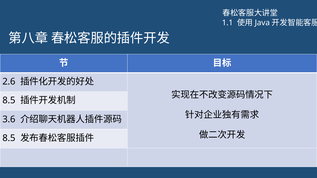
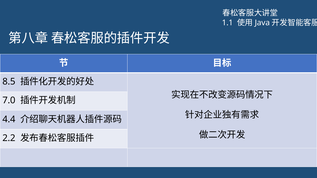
2.6: 2.6 -> 8.5
8.5 at (9, 101): 8.5 -> 7.0
3.6: 3.6 -> 4.4
8.5 at (9, 138): 8.5 -> 2.2
